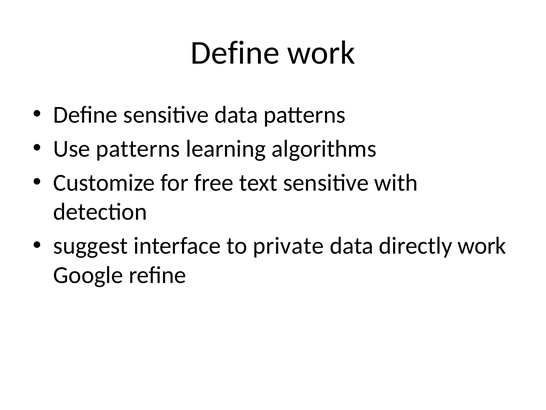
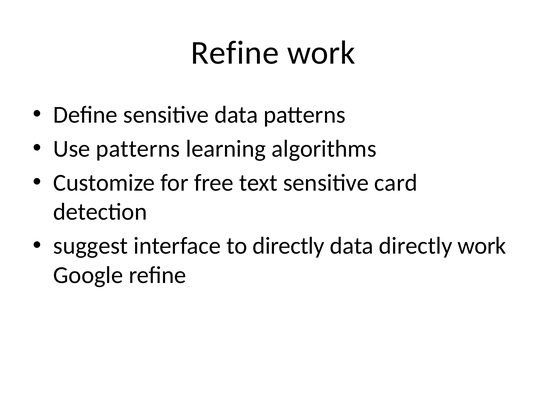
Define at (235, 53): Define -> Refine
with: with -> card
to private: private -> directly
